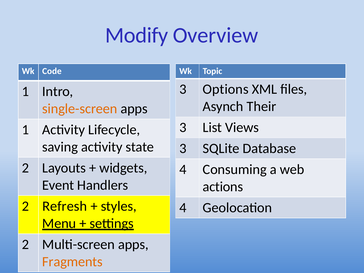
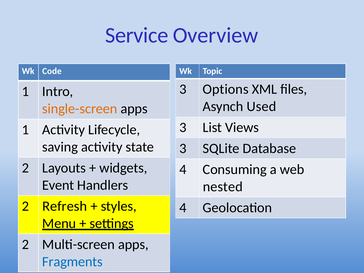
Modify: Modify -> Service
Their: Their -> Used
actions: actions -> nested
Fragments colour: orange -> blue
